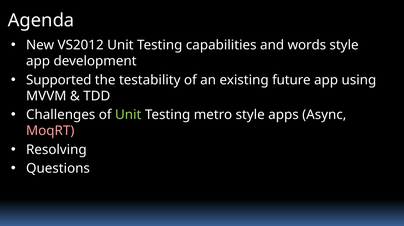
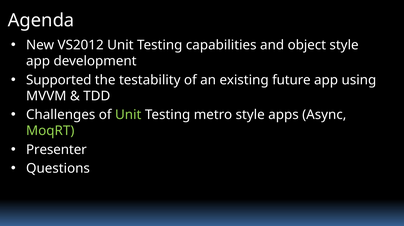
words: words -> object
MoqRT colour: pink -> light green
Resolving: Resolving -> Presenter
